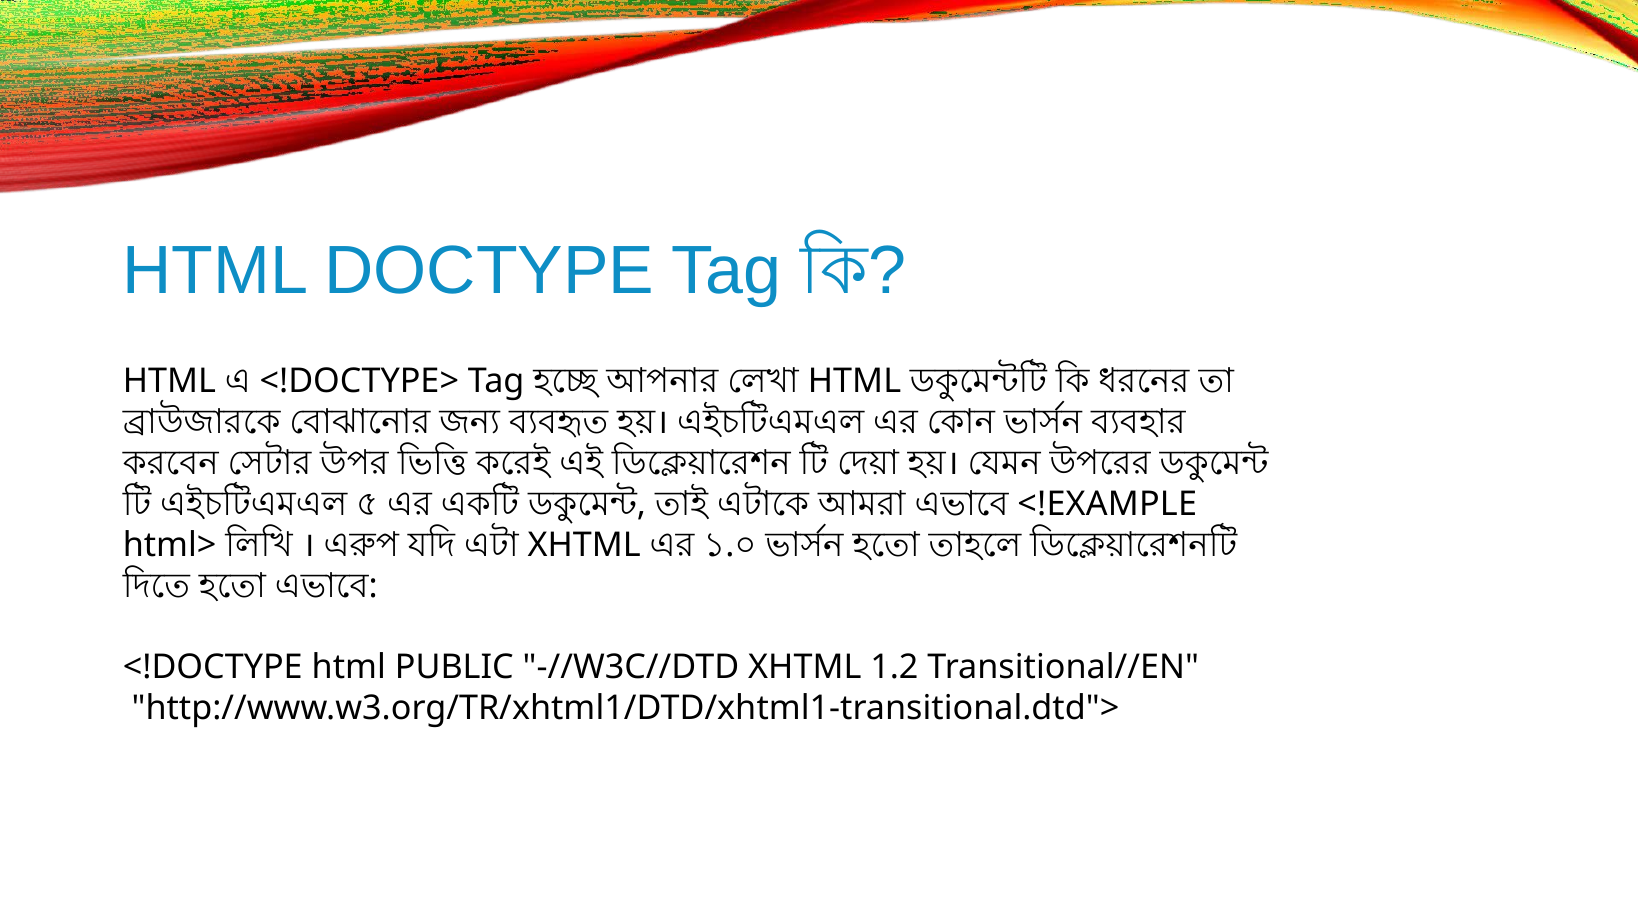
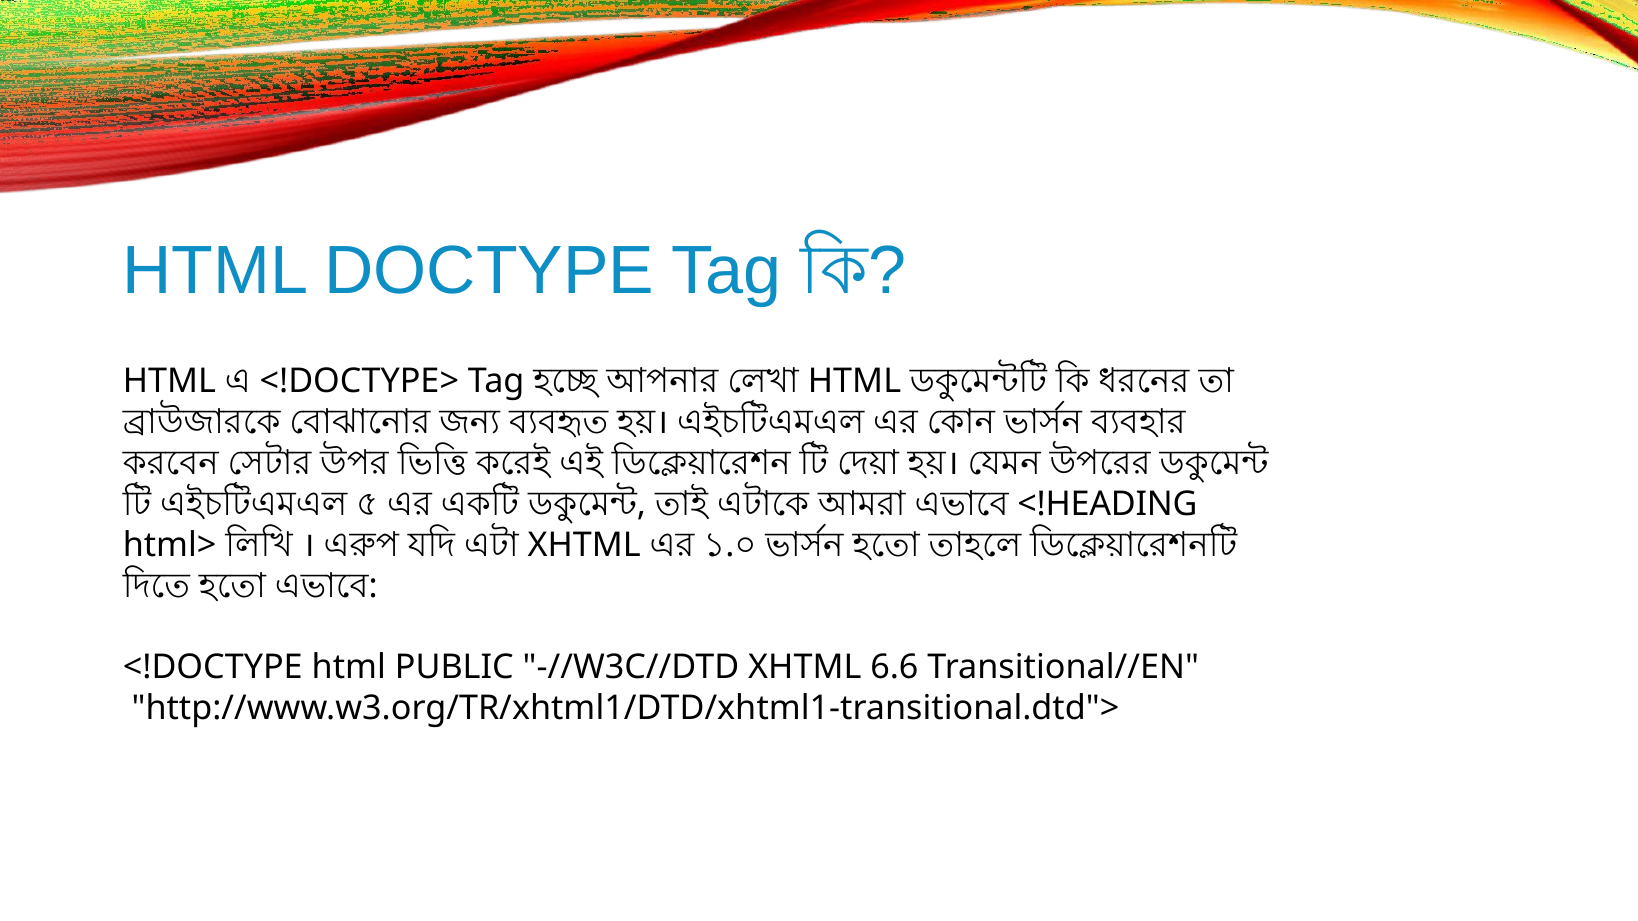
<!EXAMPLE: <!EXAMPLE -> <!HEADING
1.2: 1.2 -> 6.6
